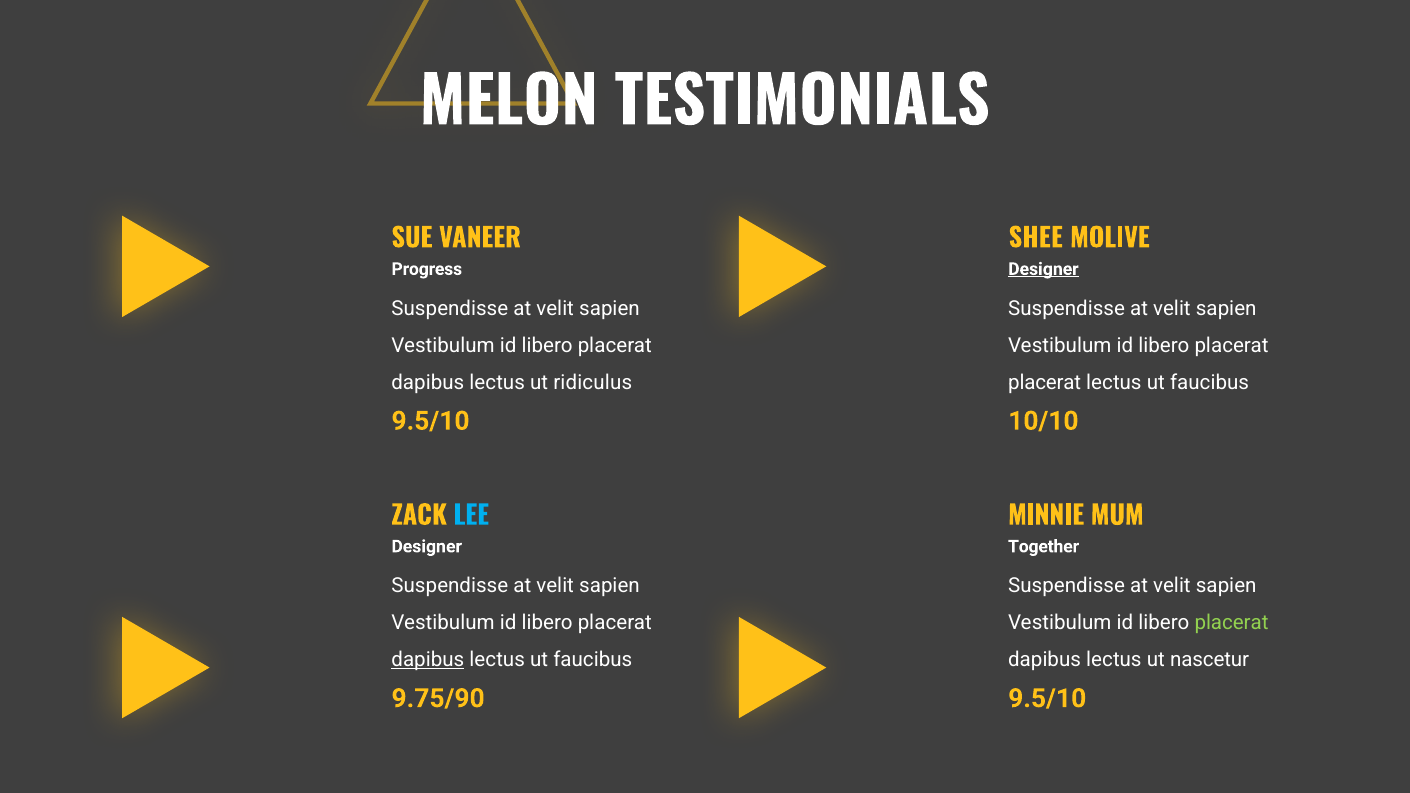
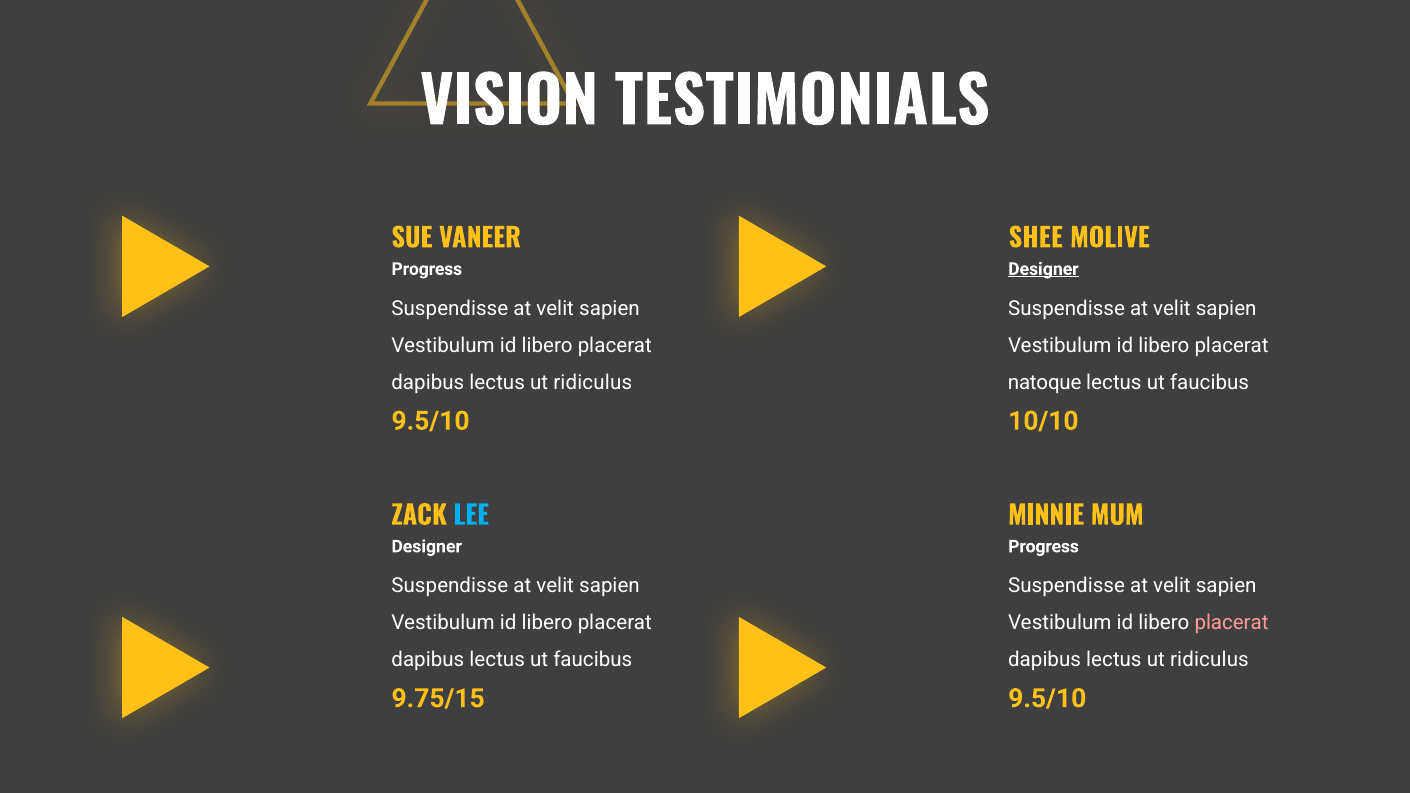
MELON: MELON -> VISION
placerat at (1045, 382): placerat -> natoque
Together at (1044, 547): Together -> Progress
placerat at (1232, 623) colour: light green -> pink
dapibus at (428, 660) underline: present -> none
nascetur at (1210, 660): nascetur -> ridiculus
9.75/90: 9.75/90 -> 9.75/15
